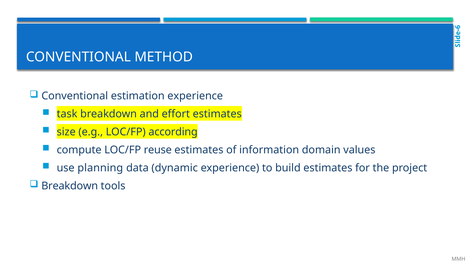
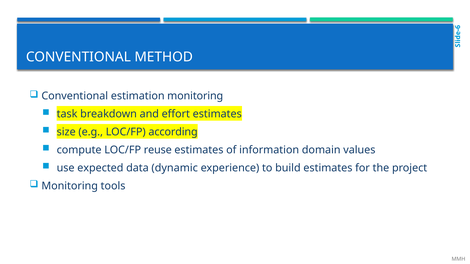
estimation experience: experience -> monitoring
planning: planning -> expected
Breakdown at (70, 186): Breakdown -> Monitoring
